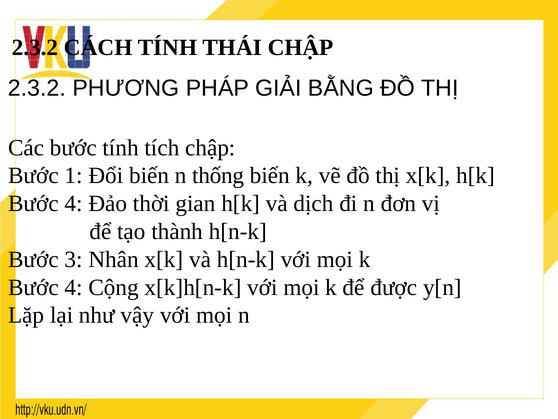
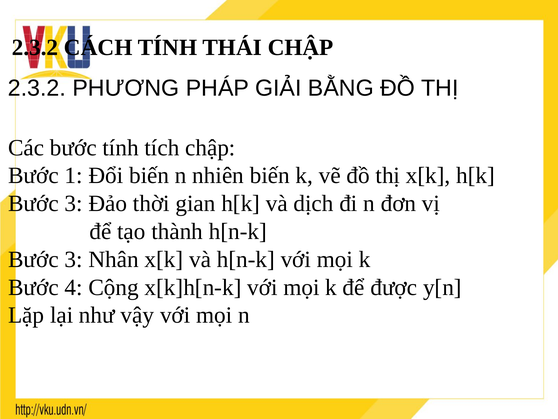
thống: thống -> nhiên
4 at (74, 203): 4 -> 3
